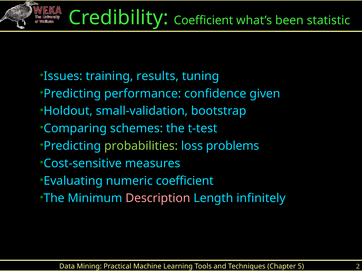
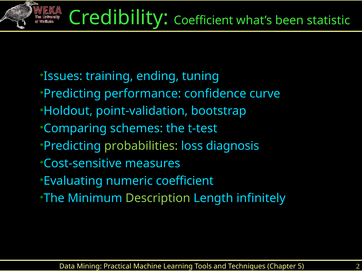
results: results -> ending
given: given -> curve
small-validation: small-validation -> point-validation
problems: problems -> diagnosis
Description colour: pink -> light green
